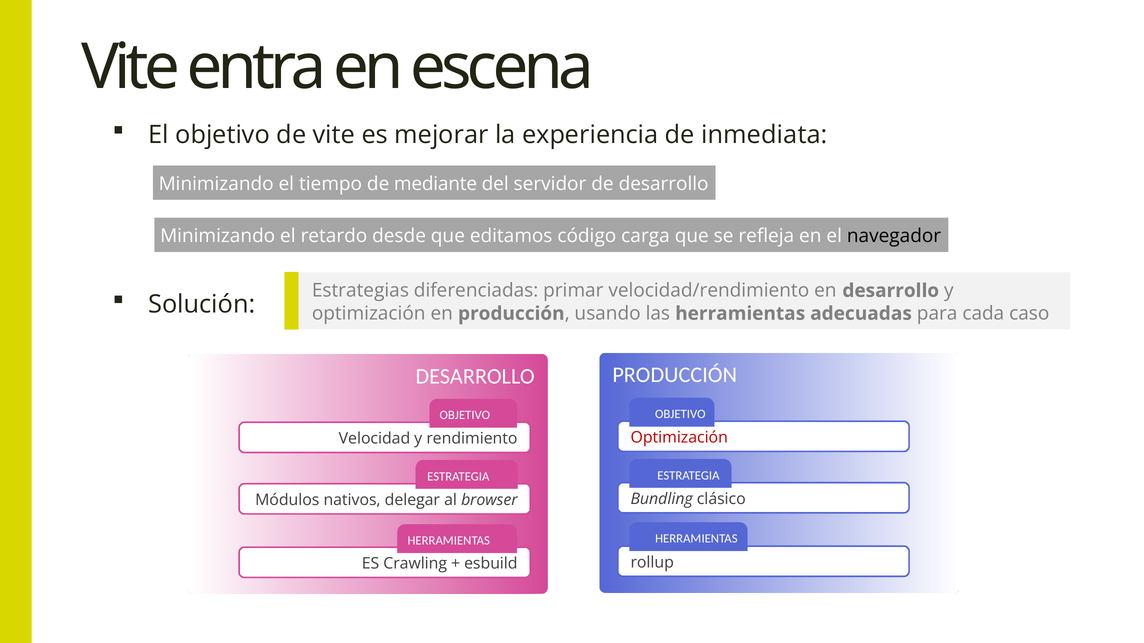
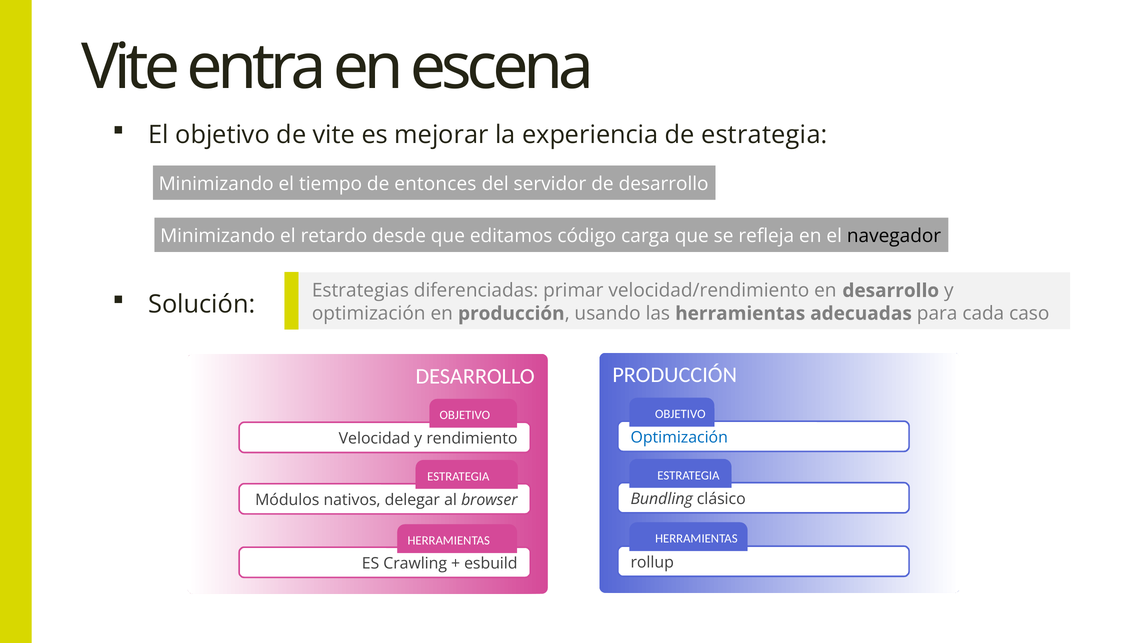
de inmediata: inmediata -> estrategia
mediante: mediante -> entonces
Optimización at (679, 438) colour: red -> blue
